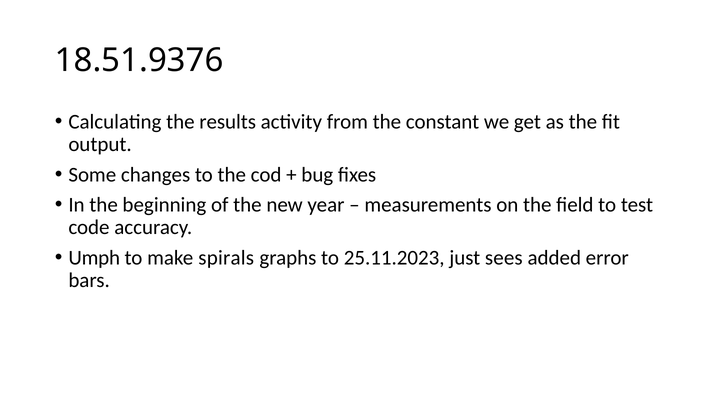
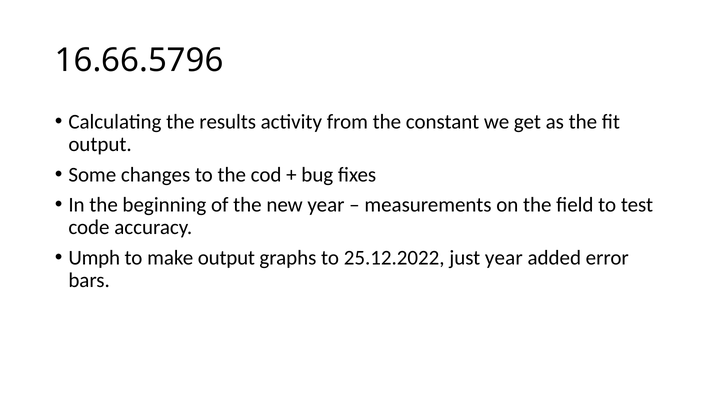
18.51.9376: 18.51.9376 -> 16.66.5796
make spirals: spirals -> output
25.11.2023: 25.11.2023 -> 25.12.2022
just sees: sees -> year
